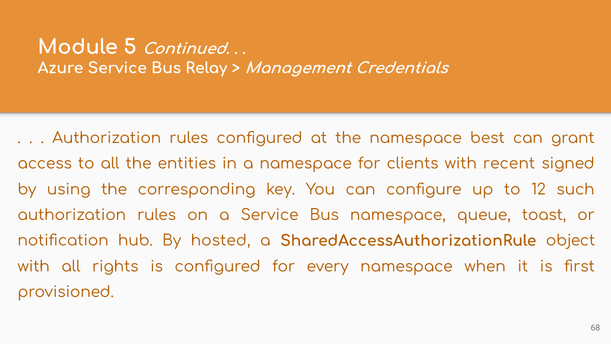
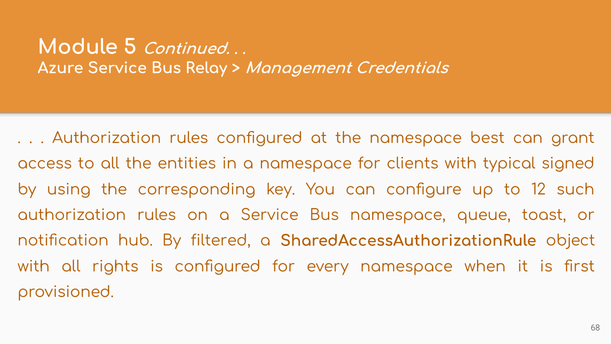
recent: recent -> typical
hosted: hosted -> filtered
